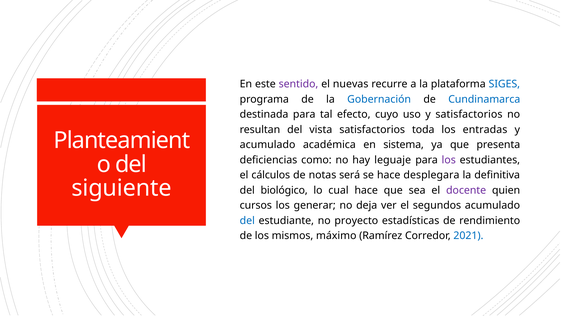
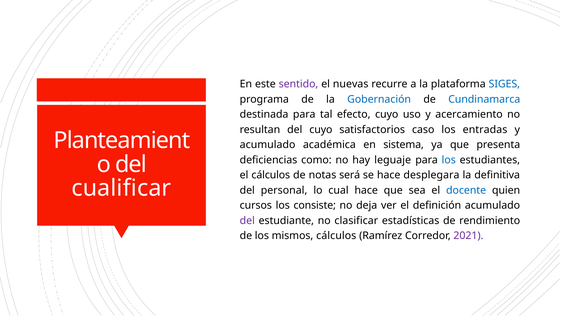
y satisfactorios: satisfactorios -> acercamiento
del vista: vista -> cuyo
toda: toda -> caso
los at (449, 160) colour: purple -> blue
siguiente: siguiente -> cualificar
biológico: biológico -> personal
docente colour: purple -> blue
generar: generar -> consiste
segundos: segundos -> definición
del at (247, 220) colour: blue -> purple
proyecto: proyecto -> clasificar
mismos máximo: máximo -> cálculos
2021 colour: blue -> purple
